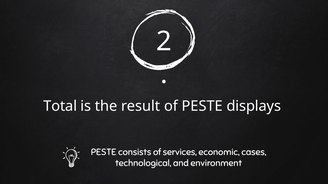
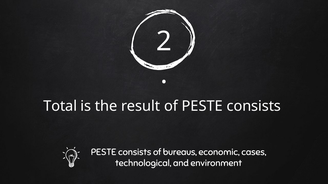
of PESTE displays: displays -> consists
services: services -> bureaus
